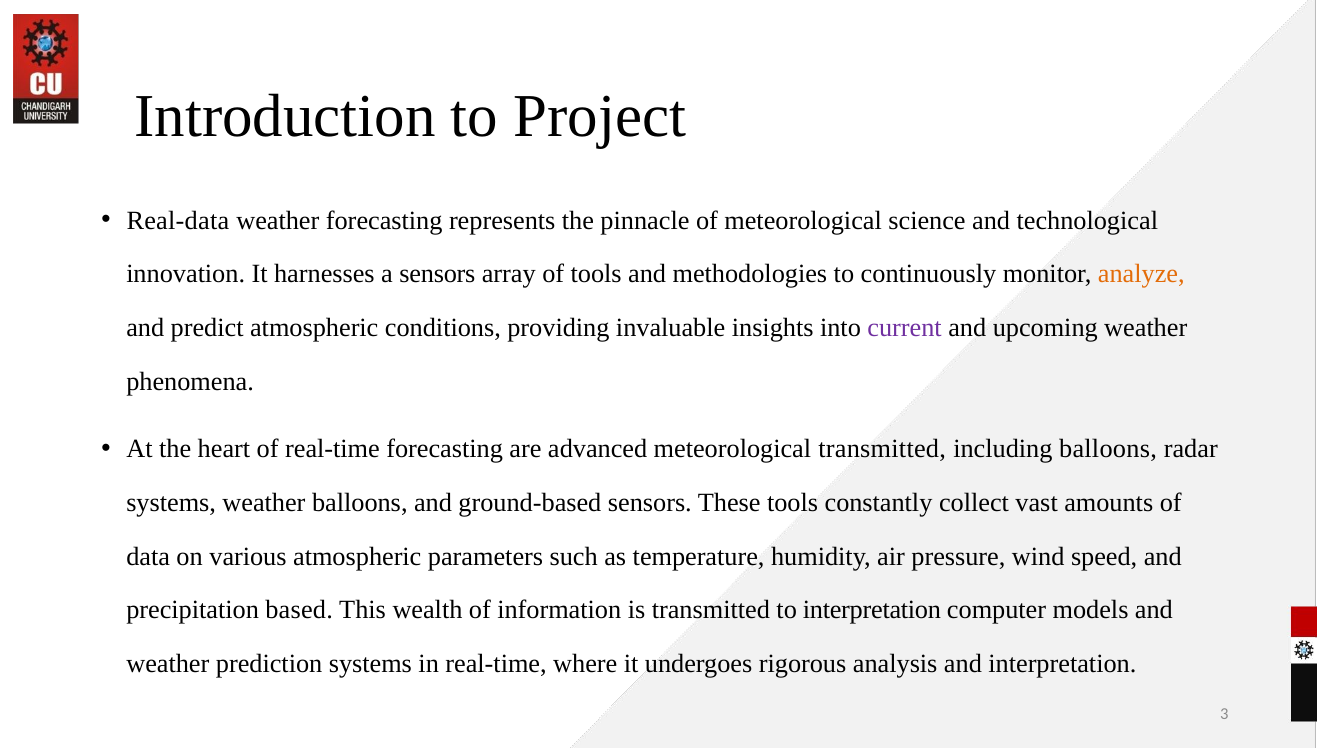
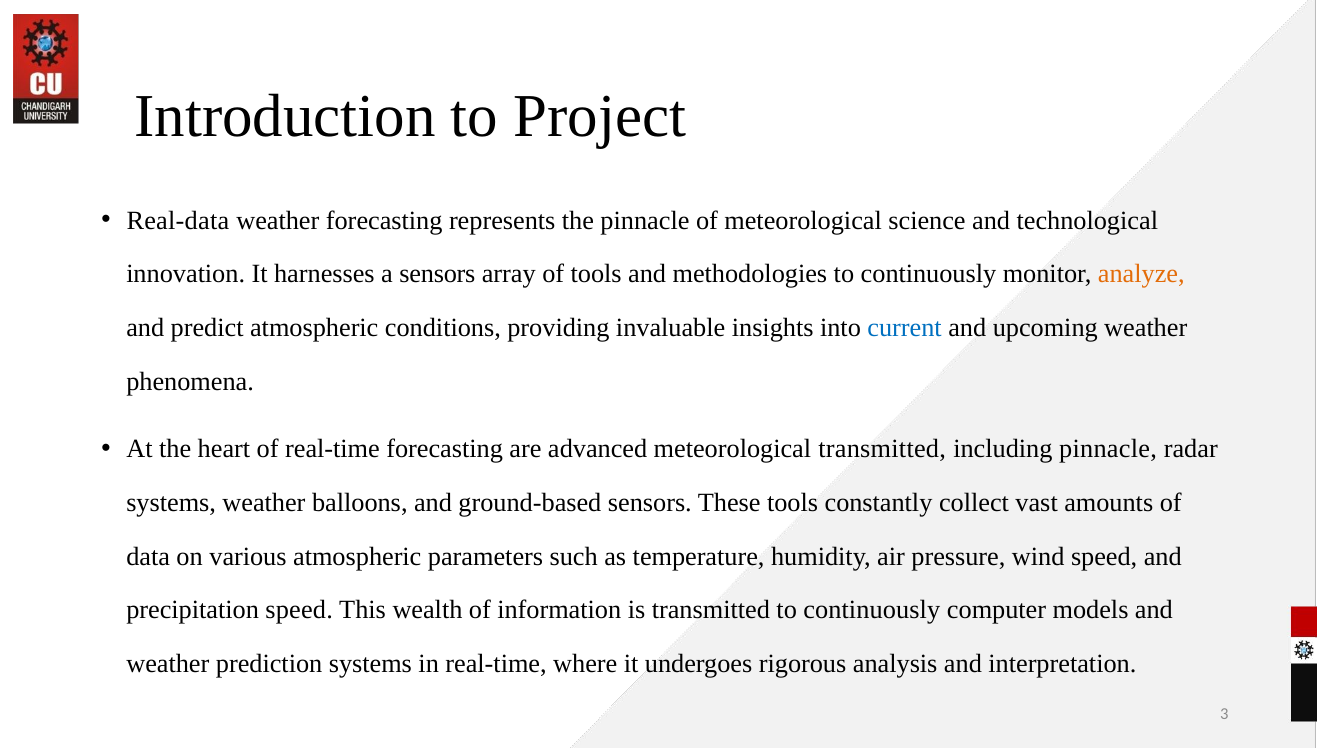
current colour: purple -> blue
including balloons: balloons -> pinnacle
precipitation based: based -> speed
transmitted to interpretation: interpretation -> continuously
